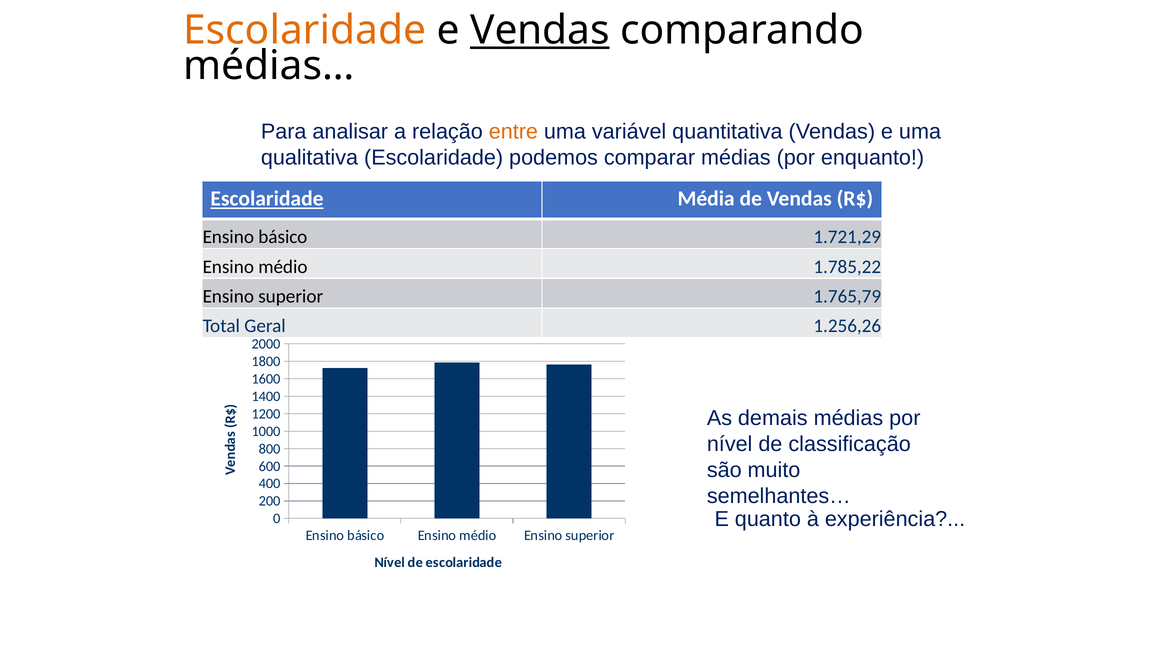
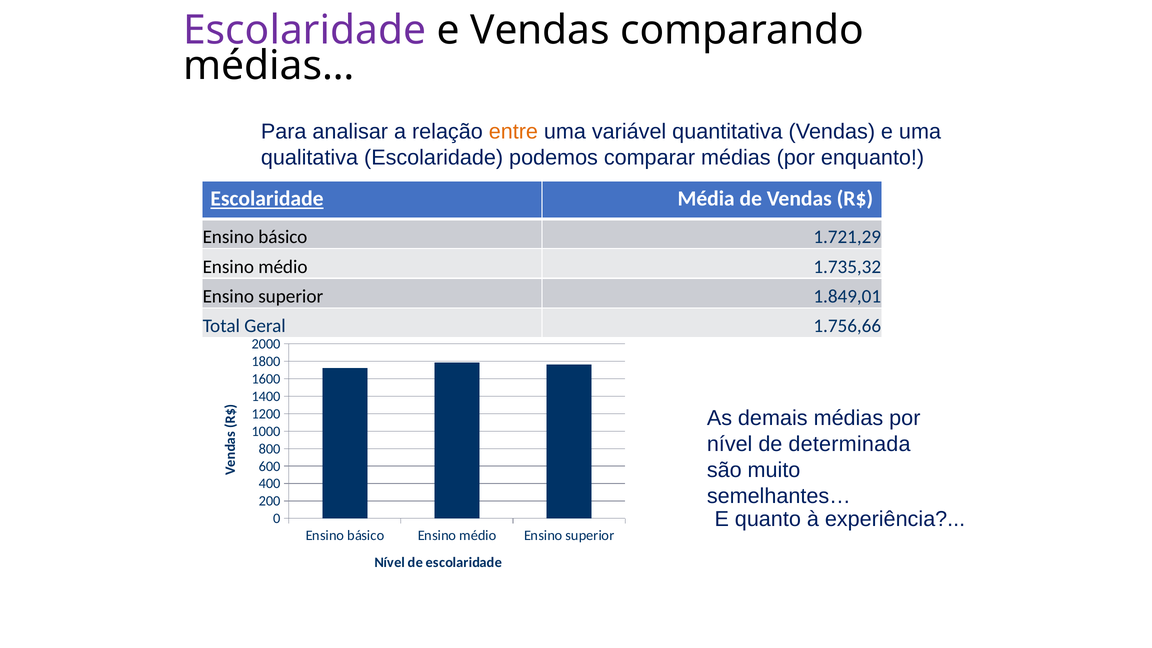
Escolaridade at (305, 30) colour: orange -> purple
Vendas at (540, 30) underline: present -> none
1.785,22: 1.785,22 -> 1.735,32
1.765,79: 1.765,79 -> 1.849,01
1.256,26: 1.256,26 -> 1.756,66
classificação: classificação -> determinada
